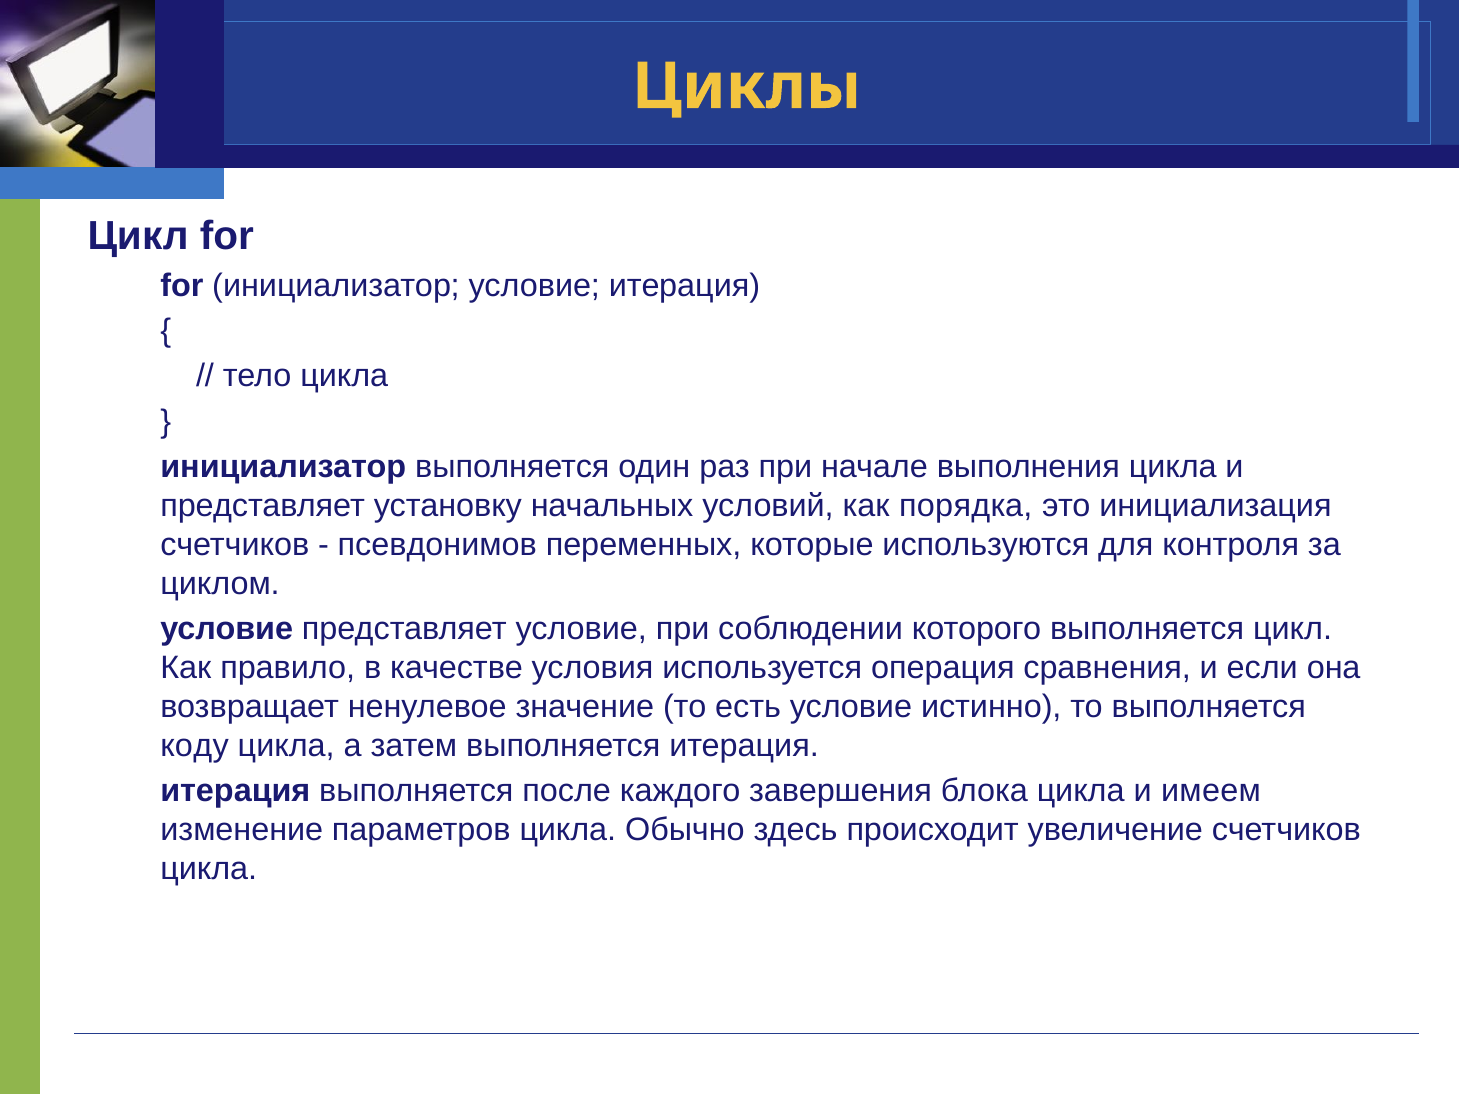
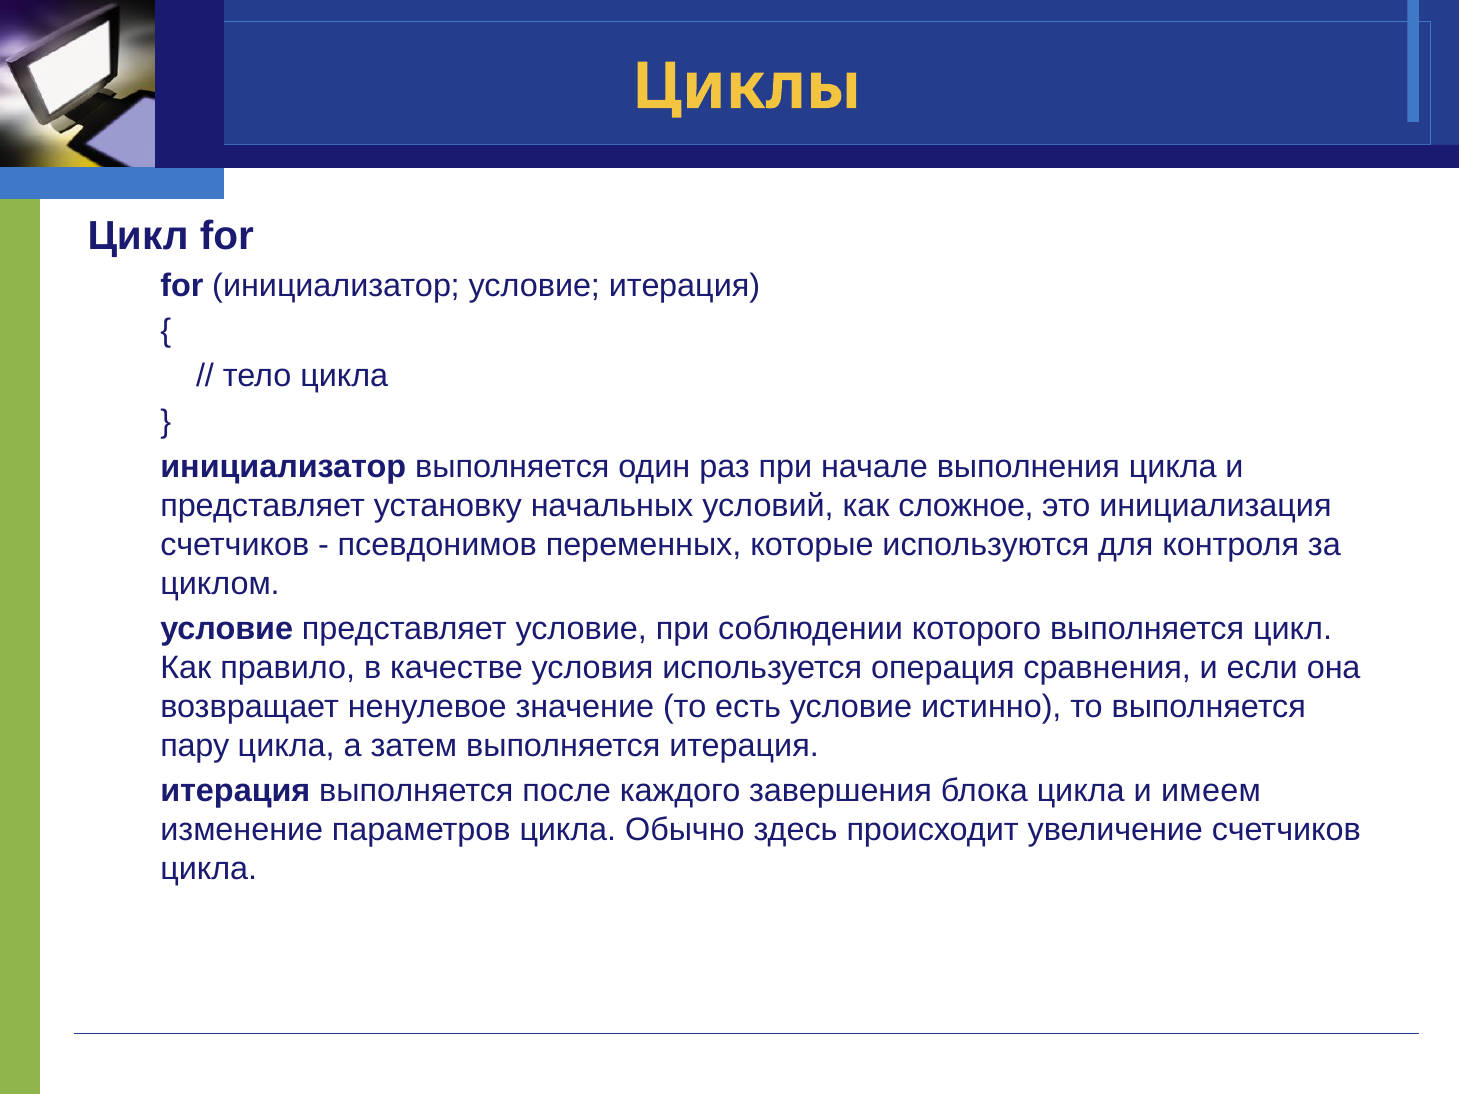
порядка: порядка -> сложное
коду: коду -> пару
